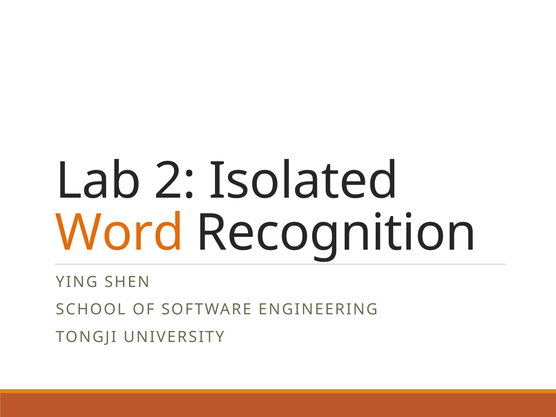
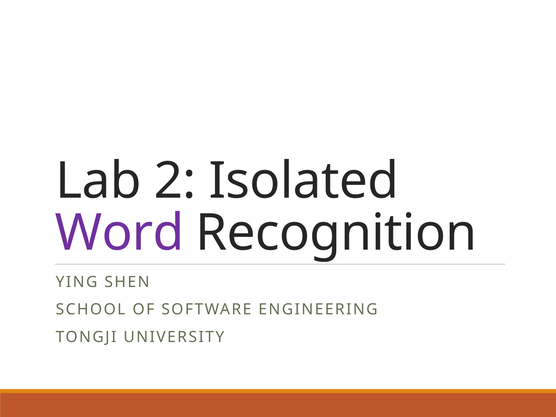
Word colour: orange -> purple
